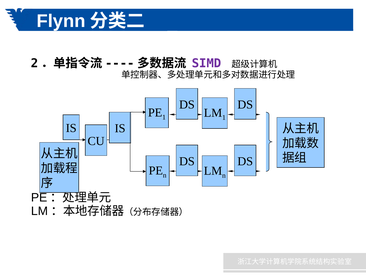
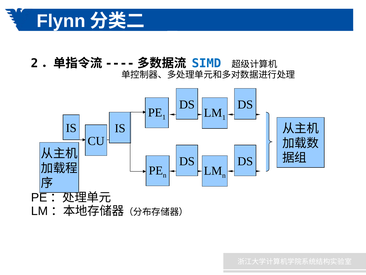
SIMD colour: purple -> blue
